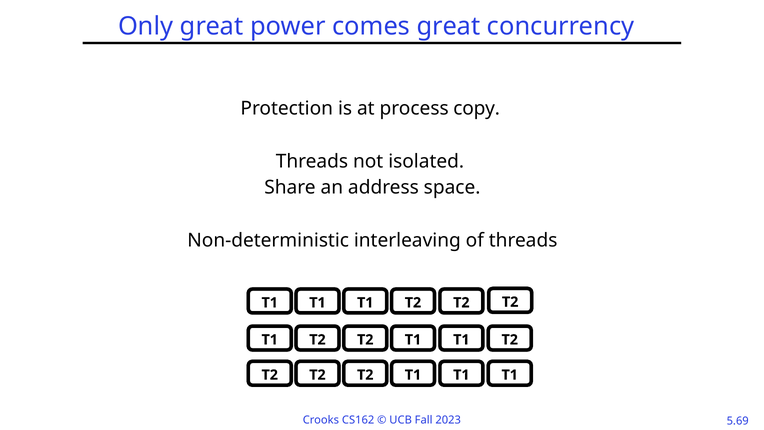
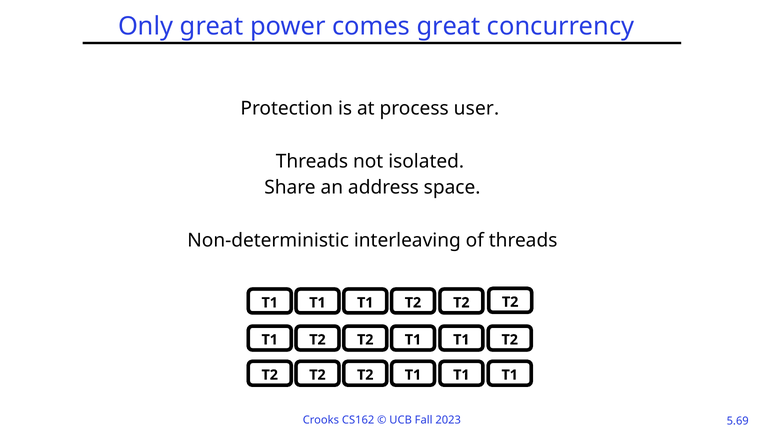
copy: copy -> user
